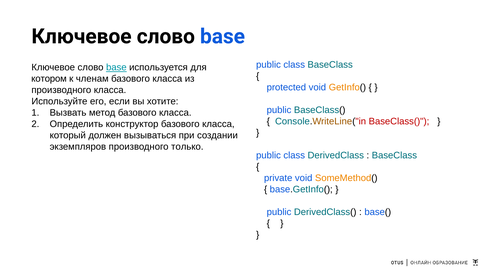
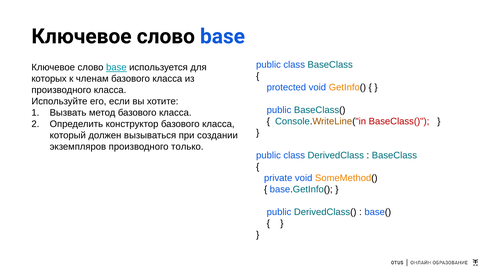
котором: котором -> которых
